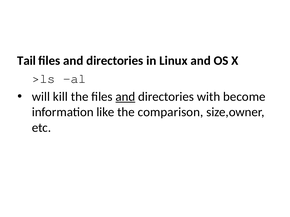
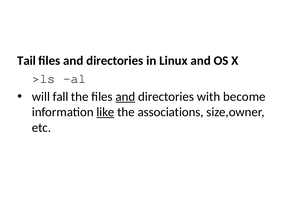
kill: kill -> fall
like underline: none -> present
comparison: comparison -> associations
